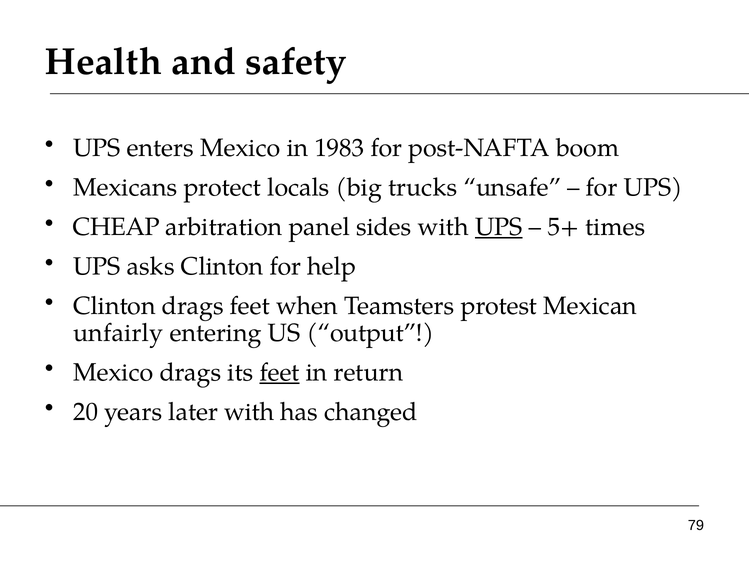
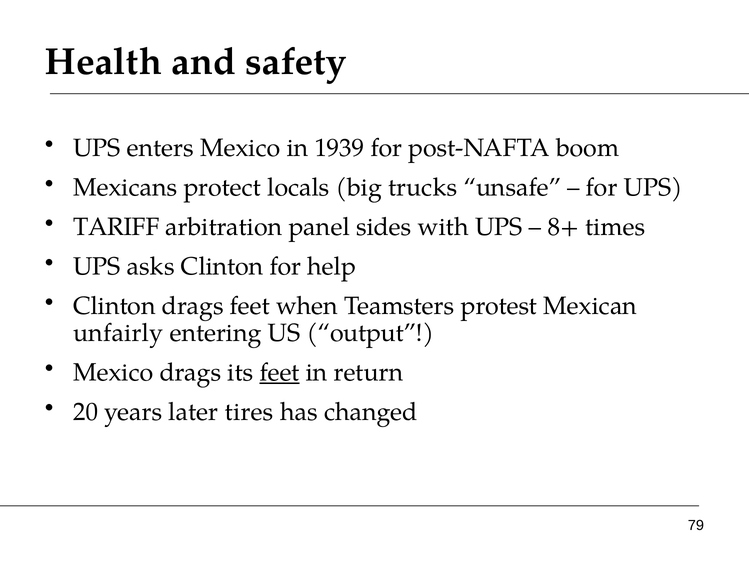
1983: 1983 -> 1939
CHEAP: CHEAP -> TARIFF
UPS at (499, 227) underline: present -> none
5+: 5+ -> 8+
later with: with -> tires
